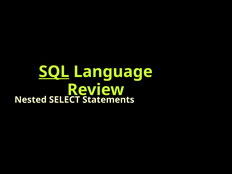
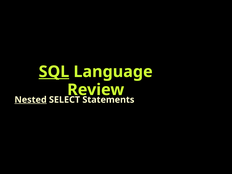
Nested underline: none -> present
